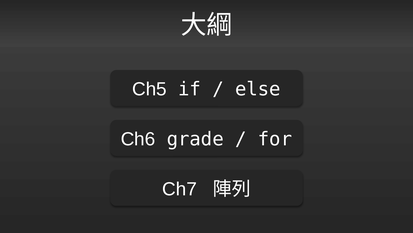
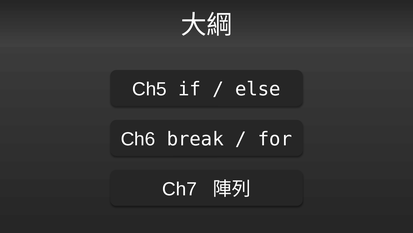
grade: grade -> break
